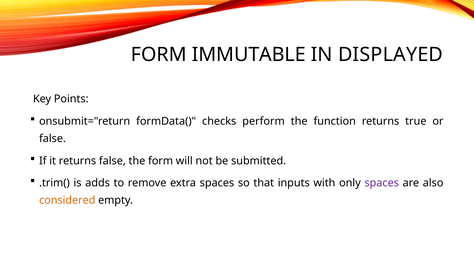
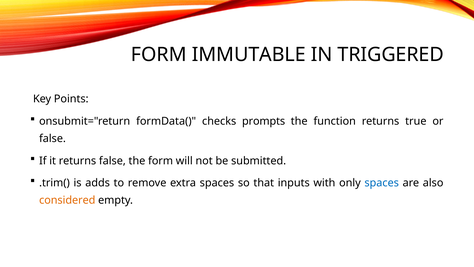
DISPLAYED: DISPLAYED -> TRIGGERED
perform: perform -> prompts
spaces at (382, 183) colour: purple -> blue
